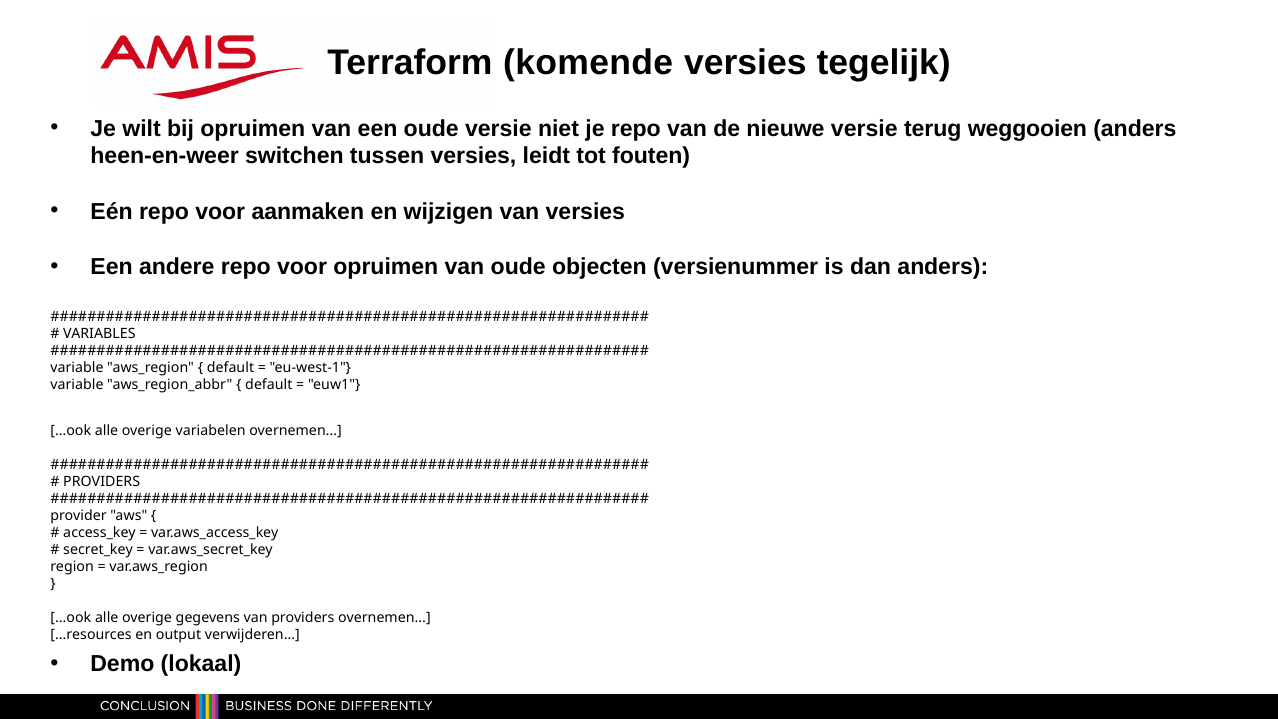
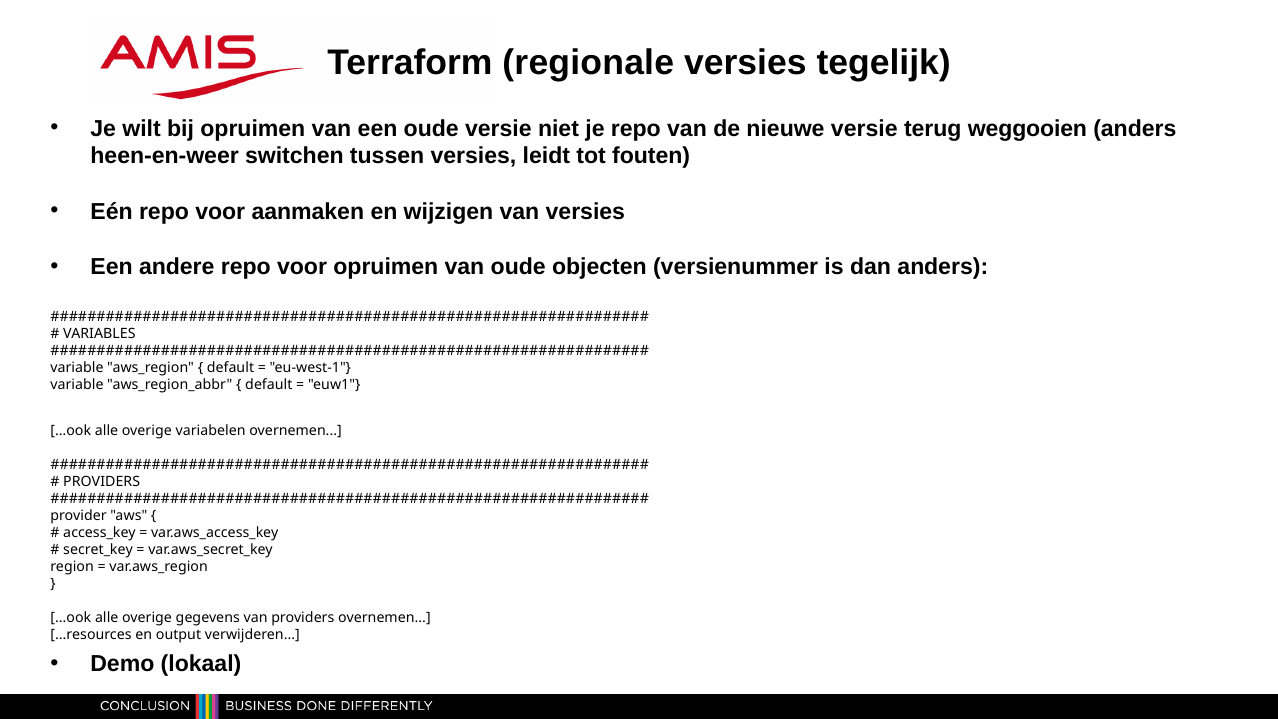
komende: komende -> regionale
